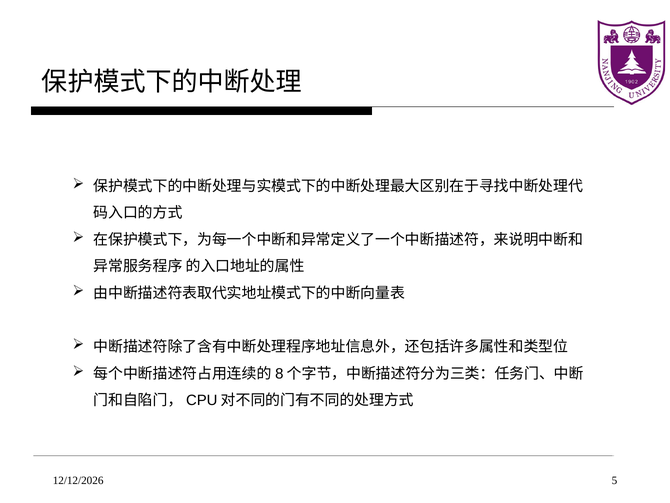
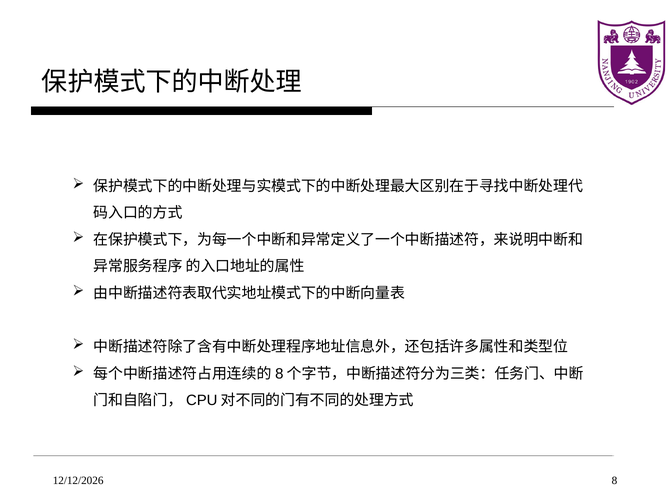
5: 5 -> 8
